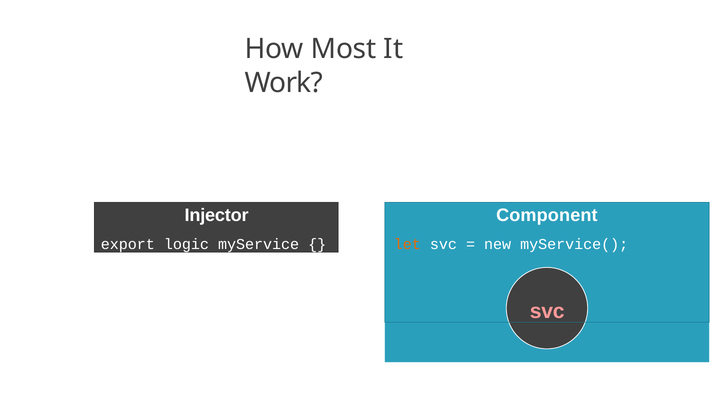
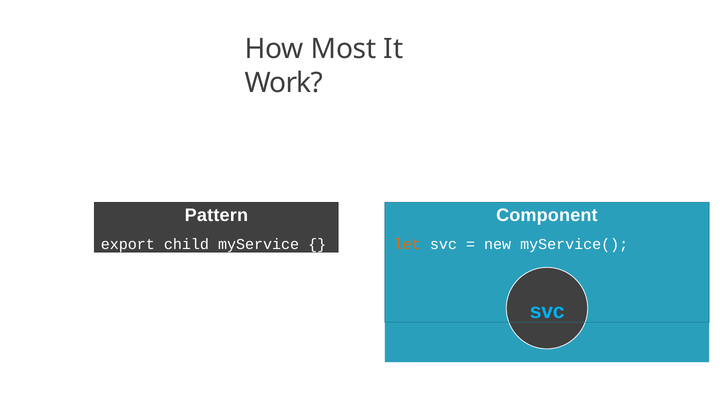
Injector: Injector -> Pattern
logic: logic -> child
svc at (547, 311) colour: pink -> light blue
